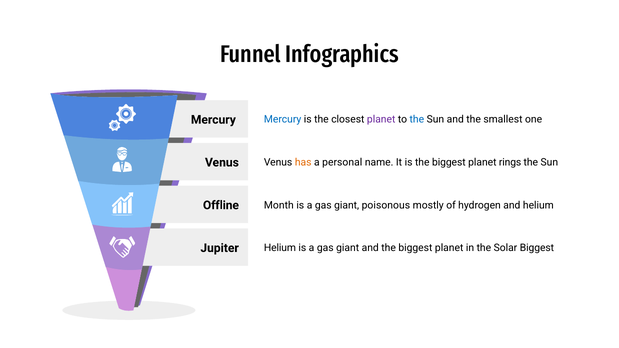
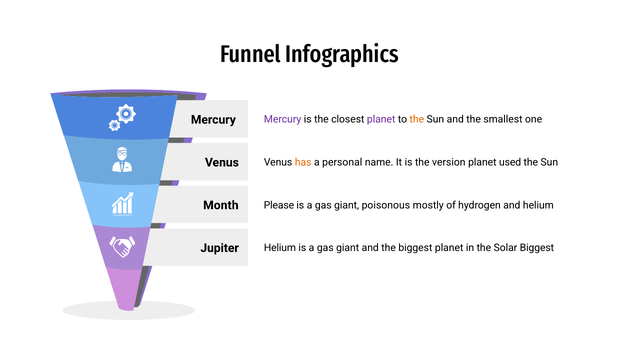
Mercury at (283, 120) colour: blue -> purple
the at (417, 120) colour: blue -> orange
is the biggest: biggest -> version
rings: rings -> used
Offline: Offline -> Month
Month: Month -> Please
